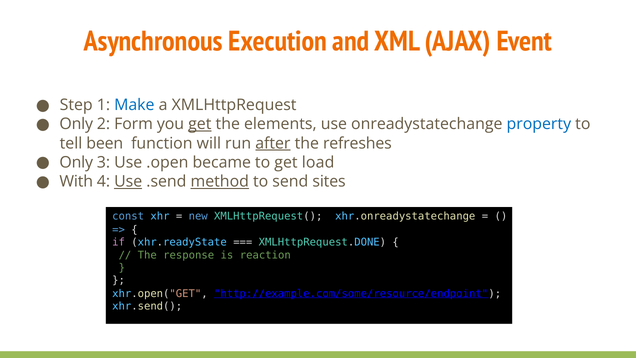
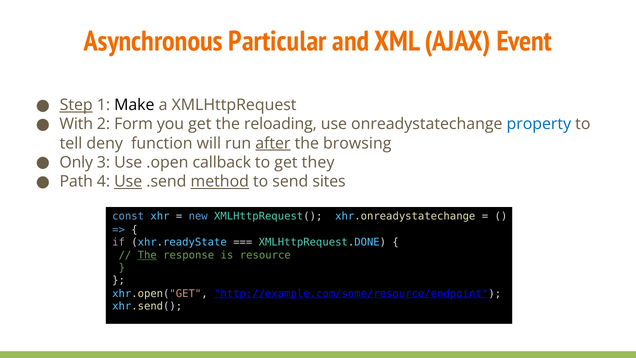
Execution: Execution -> Particular
Step underline: none -> present
Make colour: blue -> black
Only at (76, 124): Only -> With
get at (200, 124) underline: present -> none
elements: elements -> reloading
been: been -> deny
refreshes: refreshes -> browsing
became: became -> callback
load: load -> they
With: With -> Path
The at (147, 255) underline: none -> present
reaction: reaction -> resource
